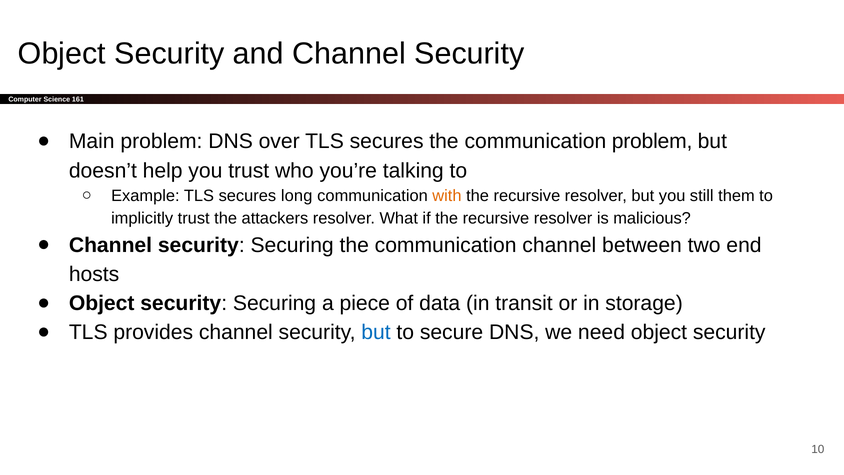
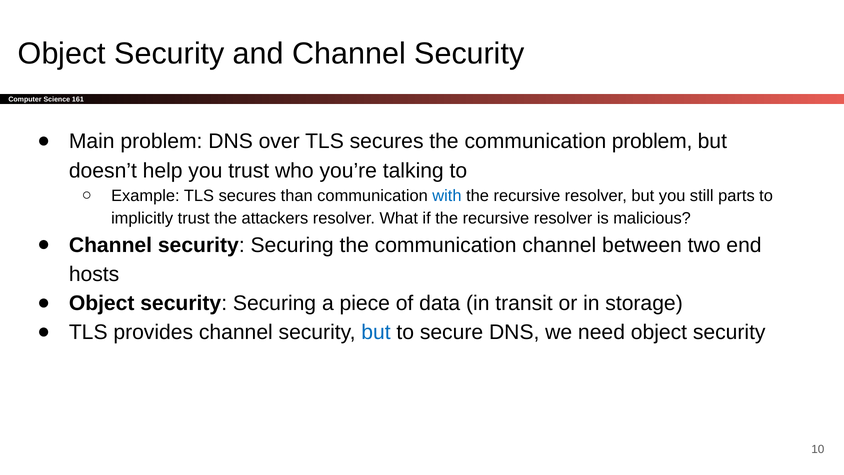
long: long -> than
with colour: orange -> blue
them: them -> parts
